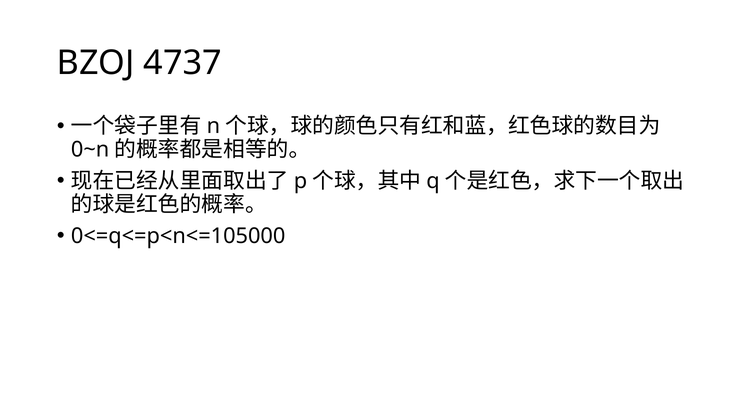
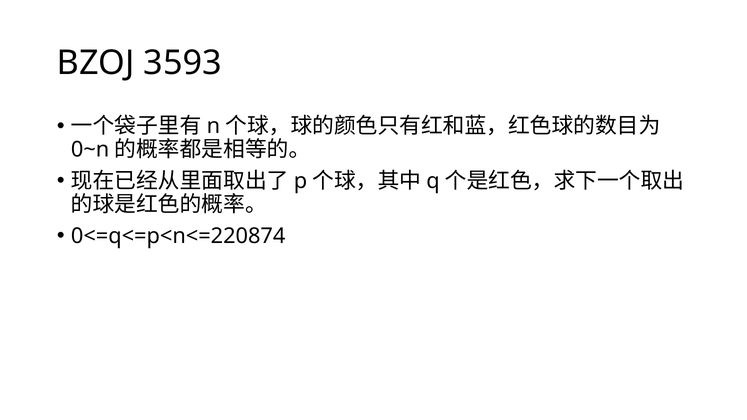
4737: 4737 -> 3593
0<=q<=p<n<=105000: 0<=q<=p<n<=105000 -> 0<=q<=p<n<=220874
